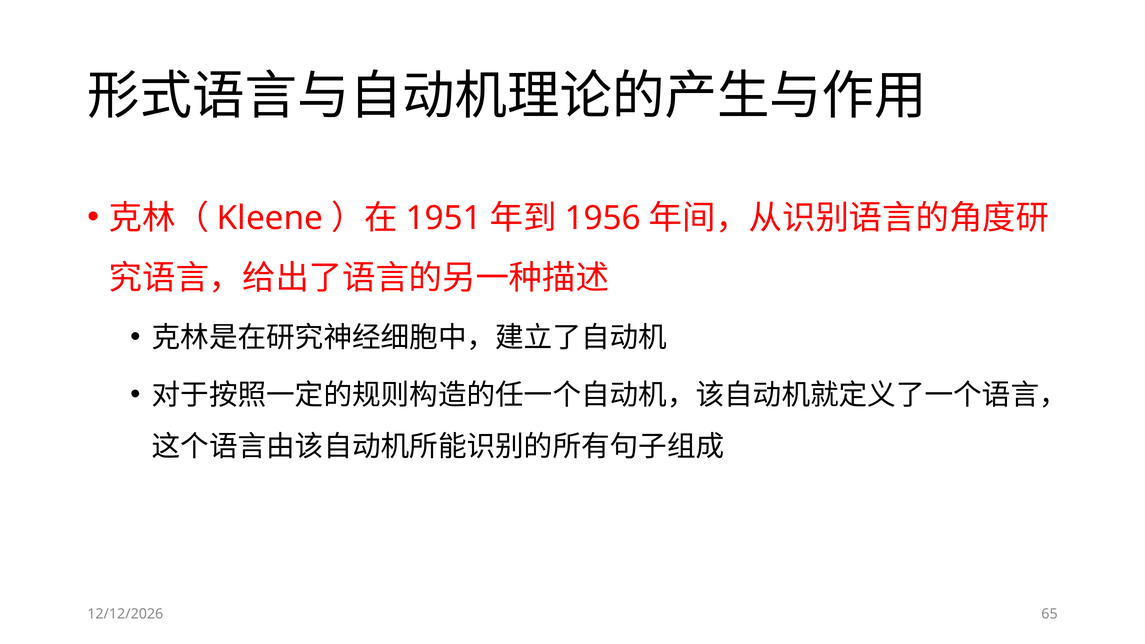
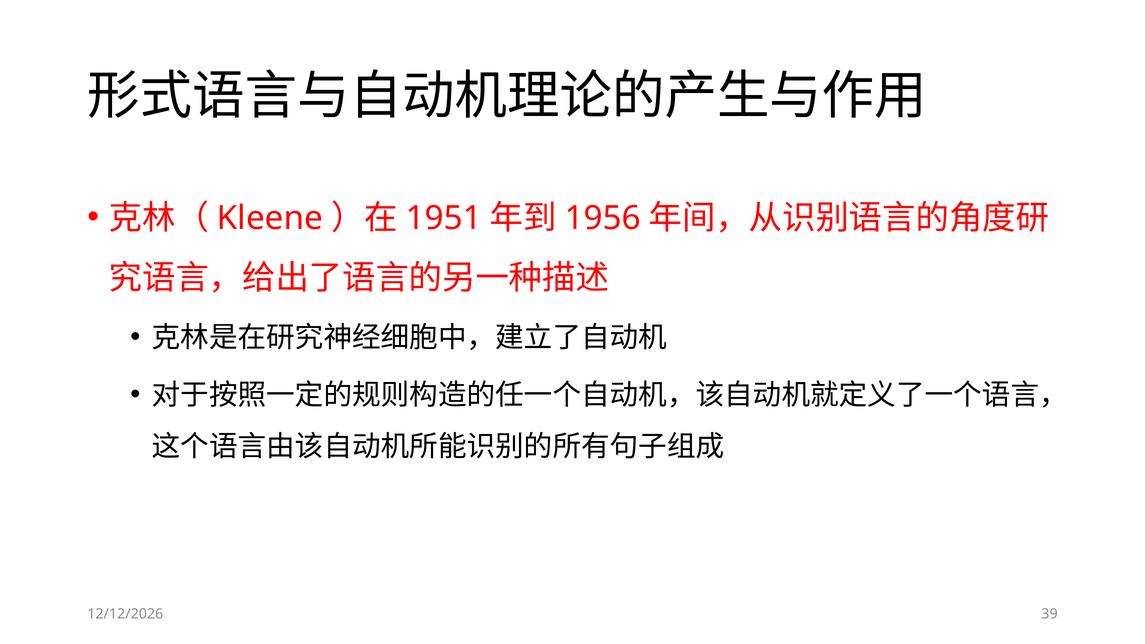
65: 65 -> 39
